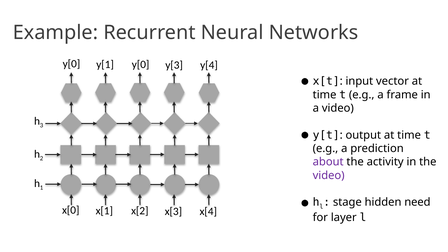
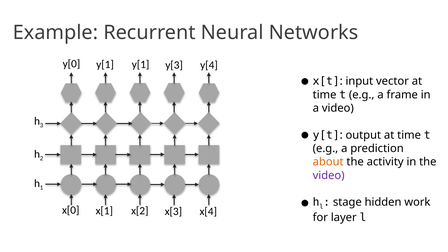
y[1 y[0: y[0 -> y[1
about colour: purple -> orange
need: need -> work
